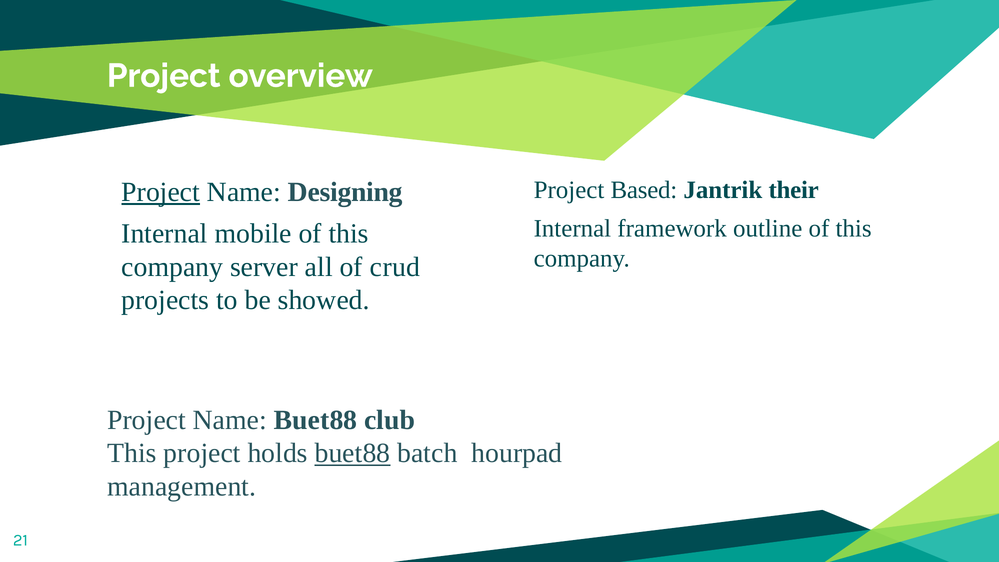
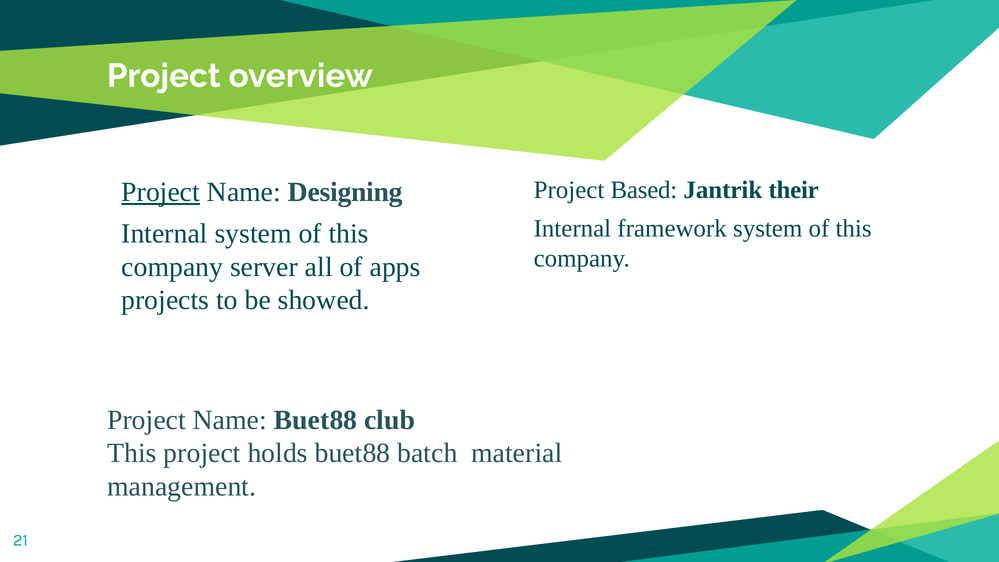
framework outline: outline -> system
Internal mobile: mobile -> system
crud: crud -> apps
buet88 at (352, 453) underline: present -> none
hourpad: hourpad -> material
